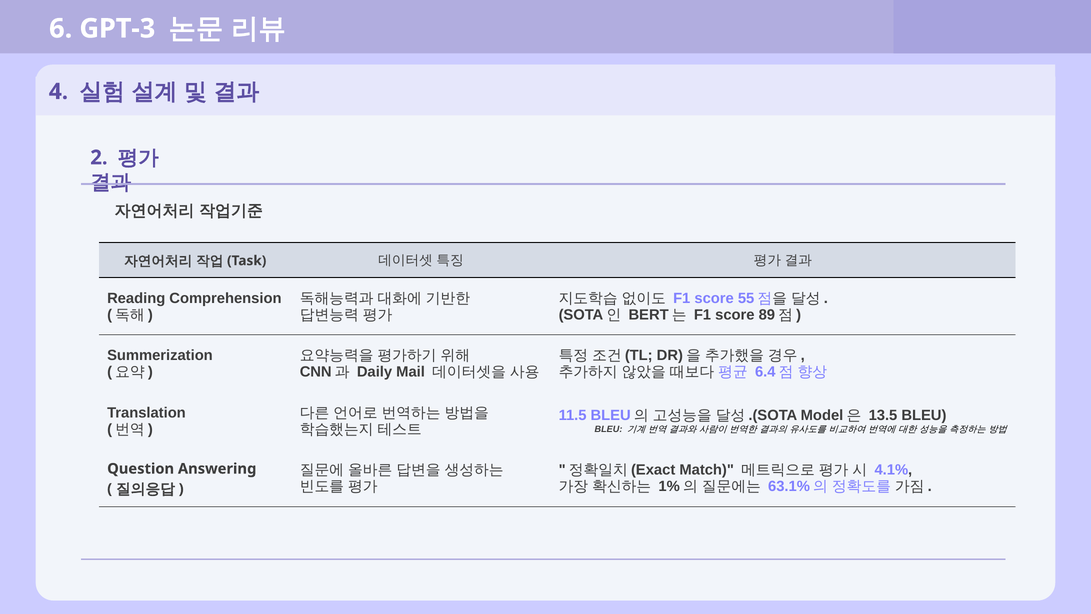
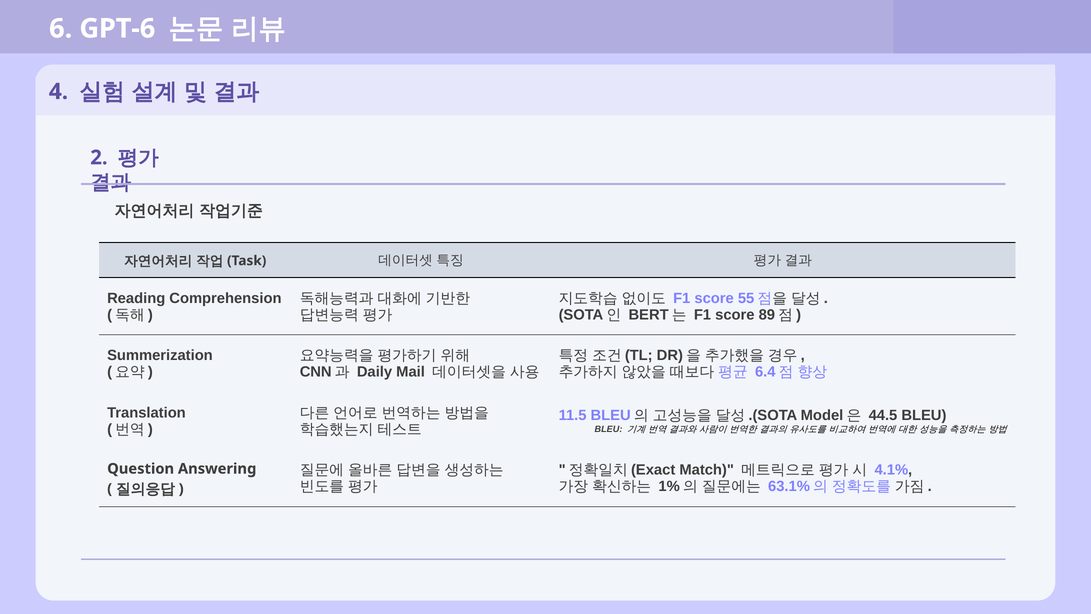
GPT-3: GPT-3 -> GPT-6
13.5: 13.5 -> 44.5
